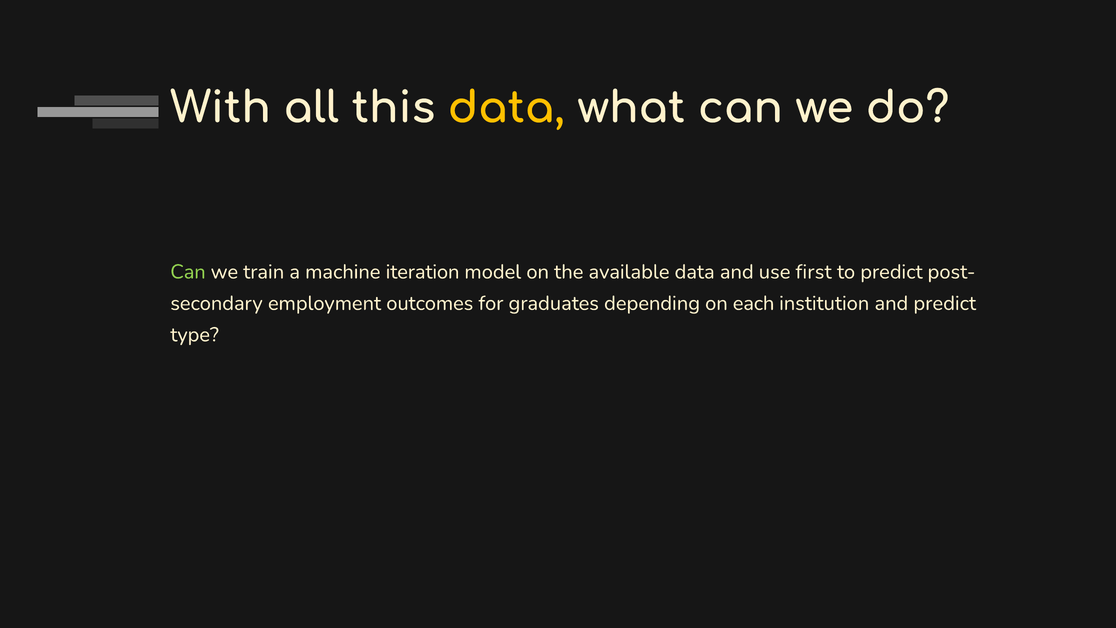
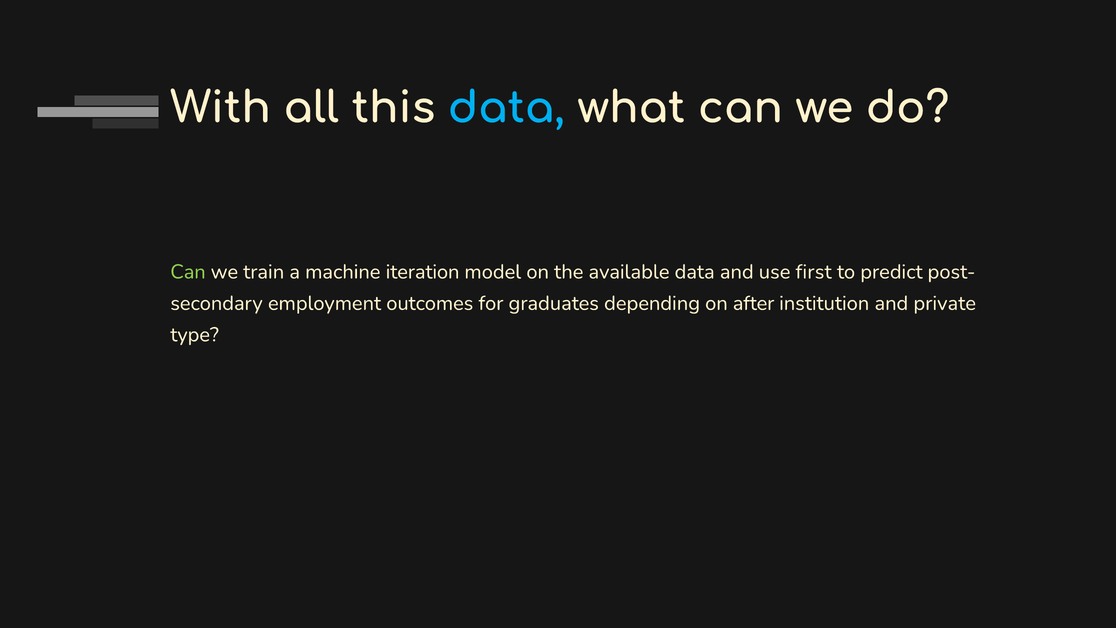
data at (506, 108) colour: yellow -> light blue
each: each -> after
and predict: predict -> private
